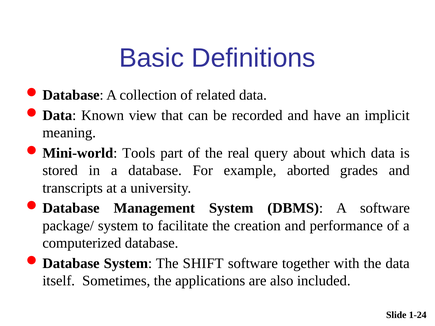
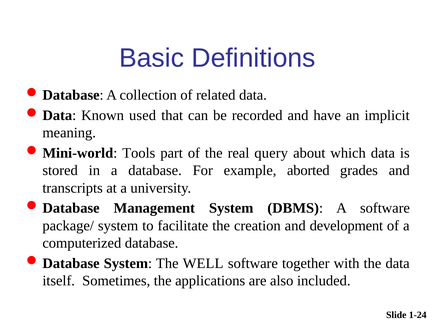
view: view -> used
performance: performance -> development
SHIFT: SHIFT -> WELL
